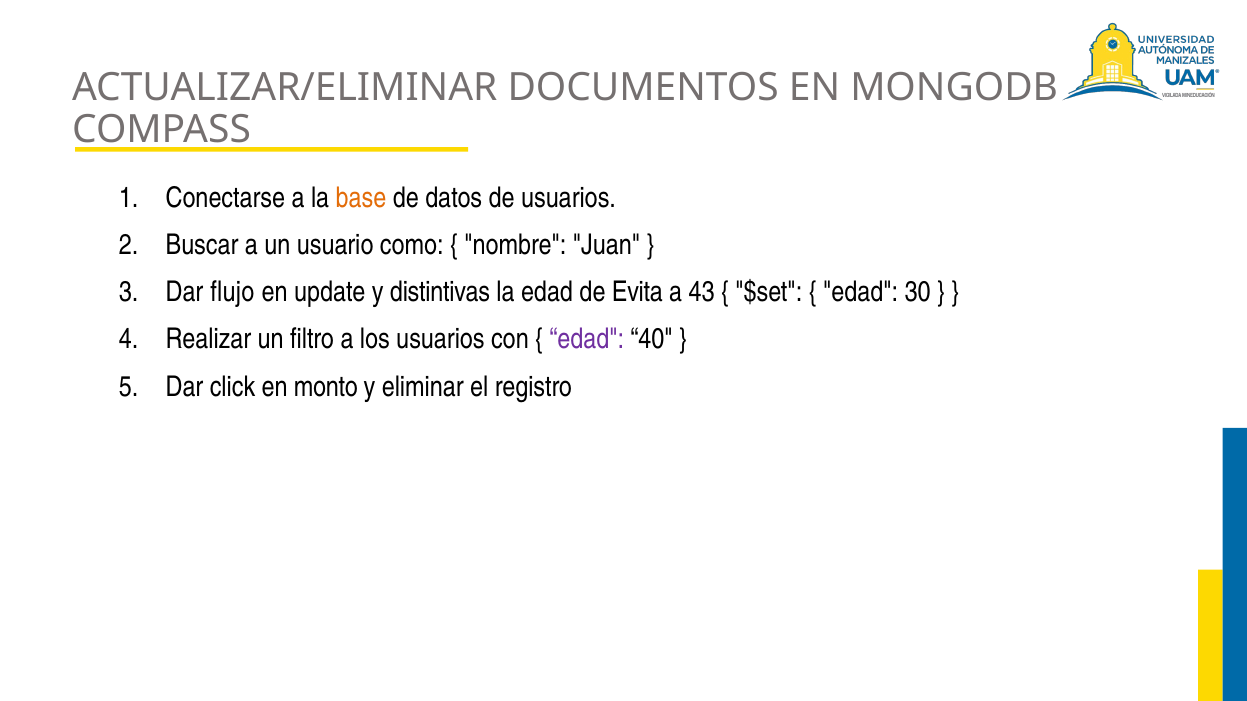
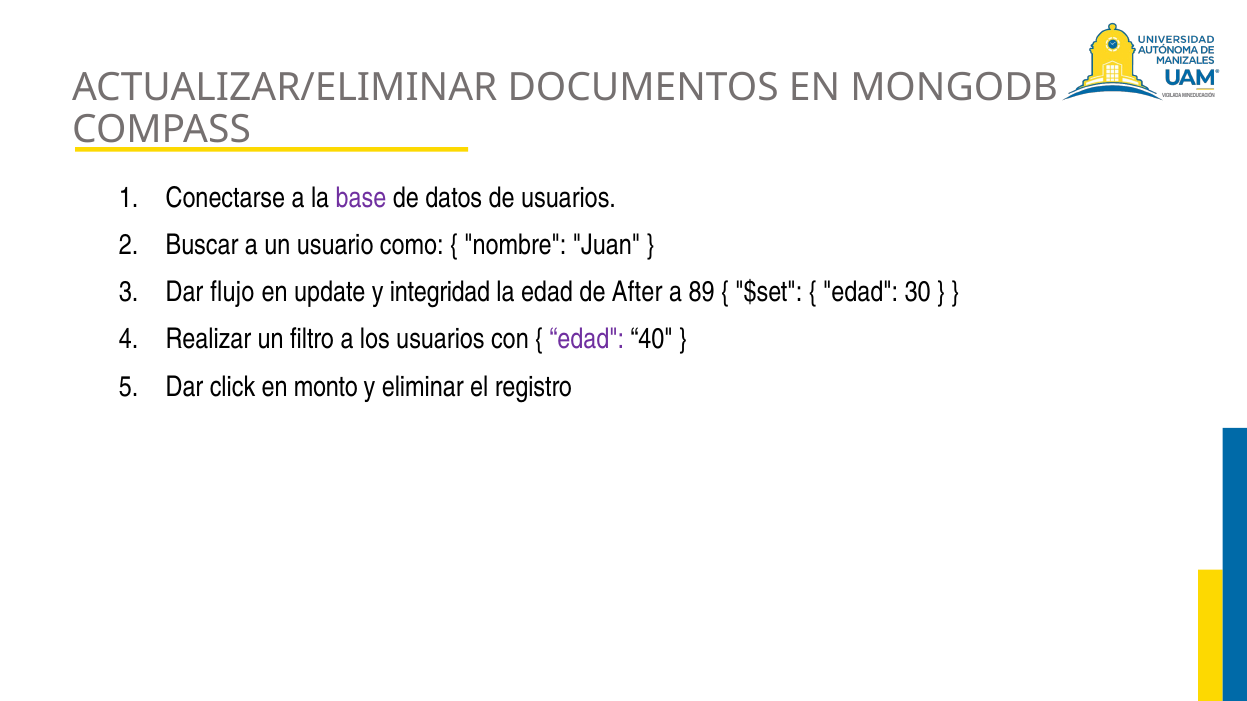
base colour: orange -> purple
distintivas: distintivas -> integridad
Evita: Evita -> After
43: 43 -> 89
